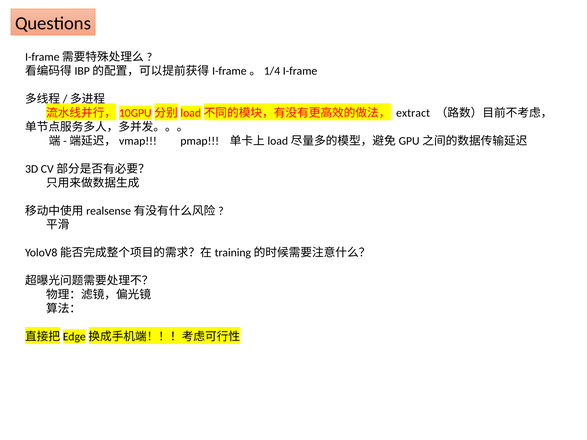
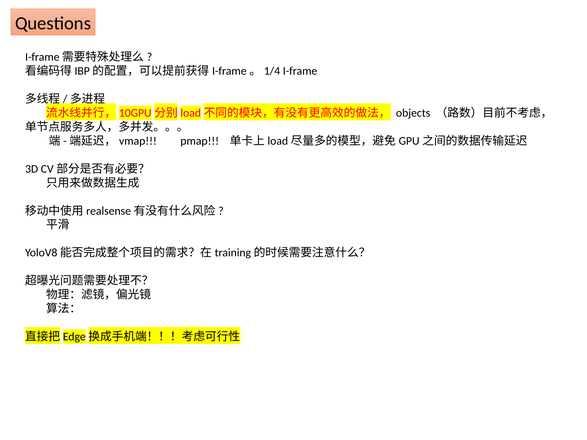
extract: extract -> objects
